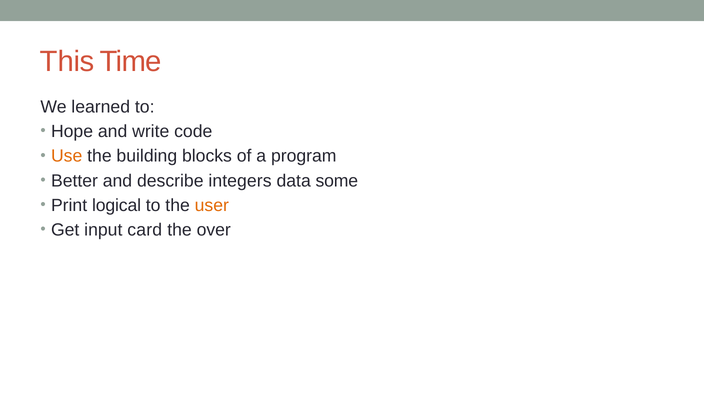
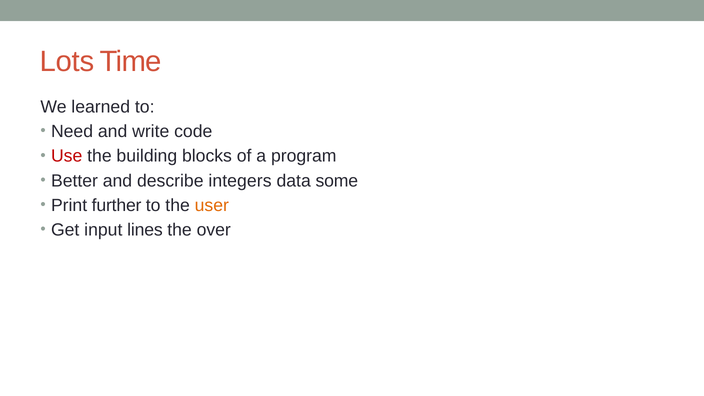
This: This -> Lots
Hope: Hope -> Need
Use colour: orange -> red
logical: logical -> further
card: card -> lines
